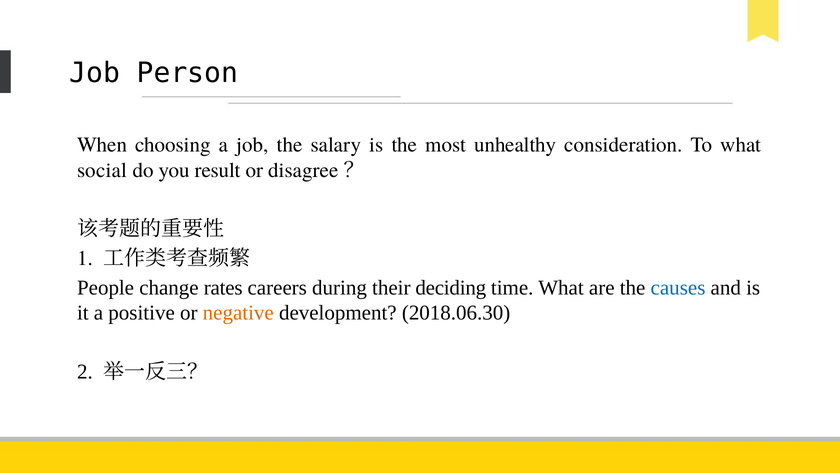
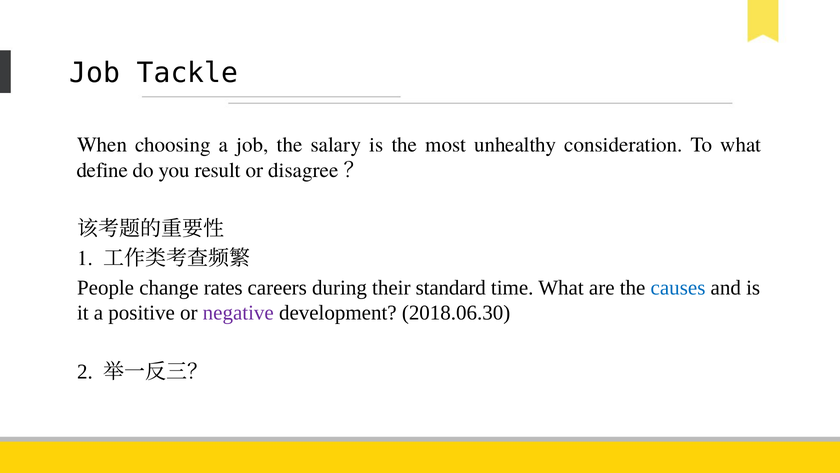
Person: Person -> Tackle
social: social -> define
deciding: deciding -> standard
negative colour: orange -> purple
